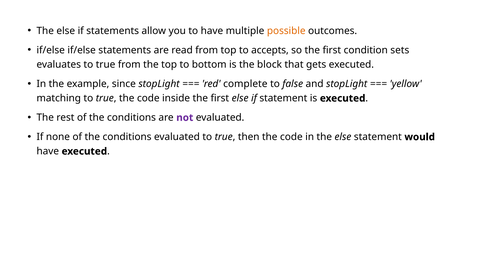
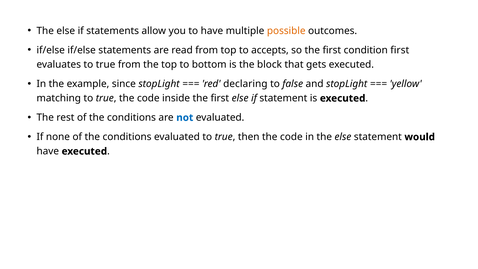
condition sets: sets -> first
complete: complete -> declaring
not colour: purple -> blue
